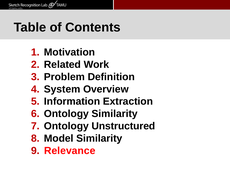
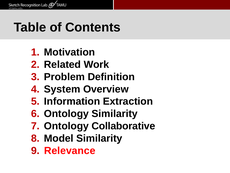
Unstructured: Unstructured -> Collaborative
